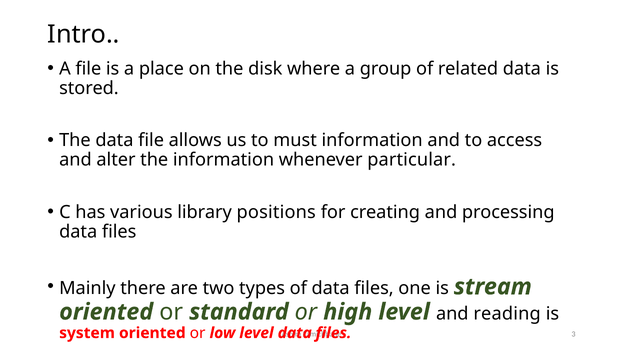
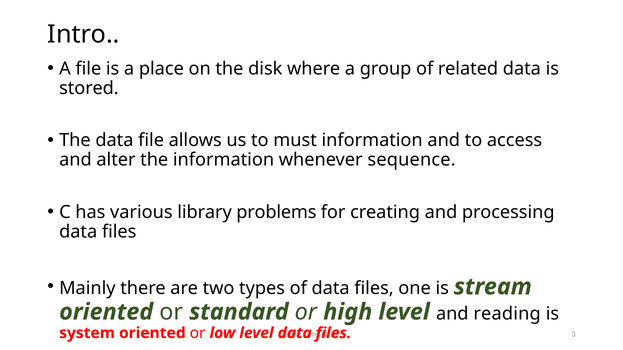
particular: particular -> sequence
positions: positions -> problems
